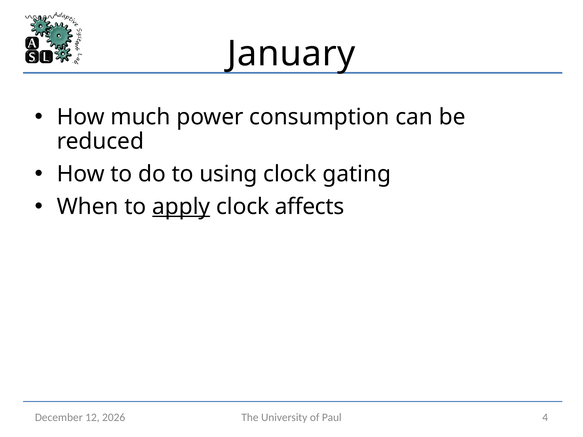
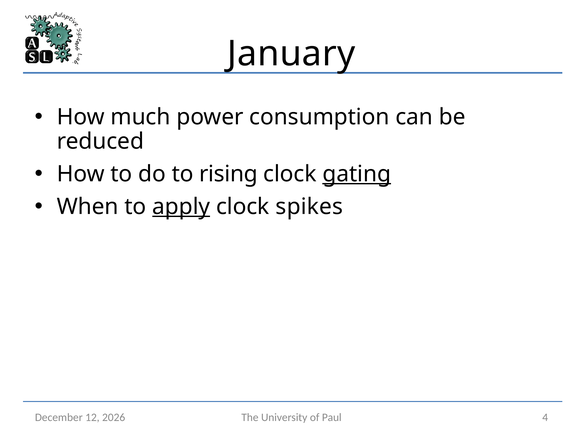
using: using -> rising
gating underline: none -> present
affects: affects -> spikes
